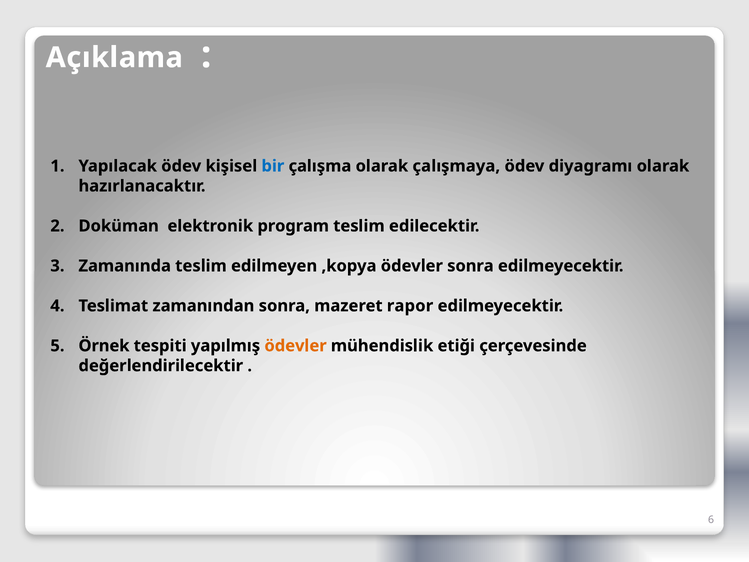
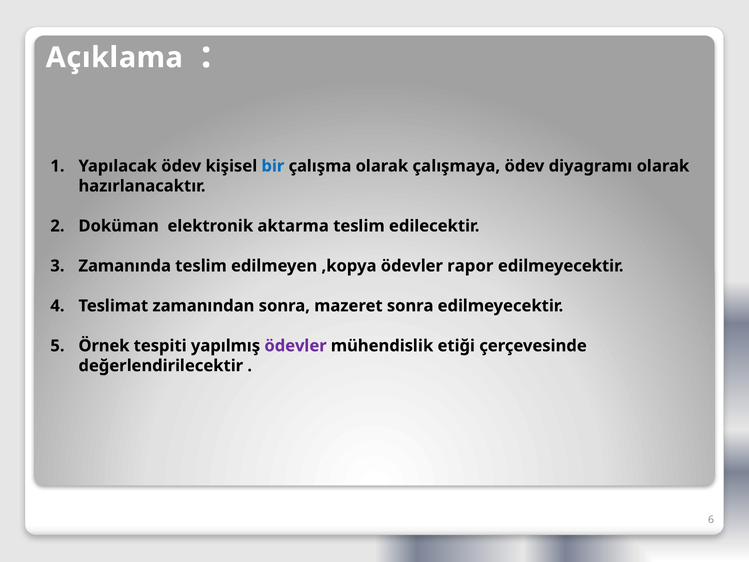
program: program -> aktarma
ödevler sonra: sonra -> rapor
mazeret rapor: rapor -> sonra
ödevler at (296, 346) colour: orange -> purple
